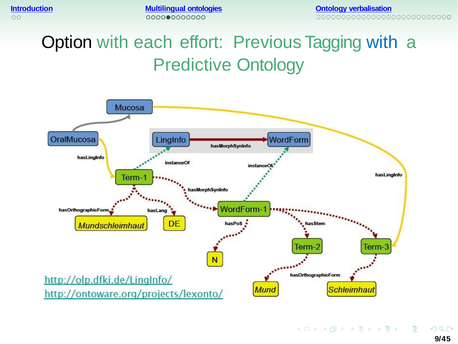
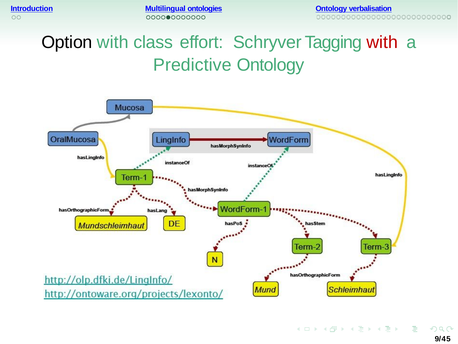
each: each -> class
Previous: Previous -> Schryver
with at (382, 42) colour: blue -> red
